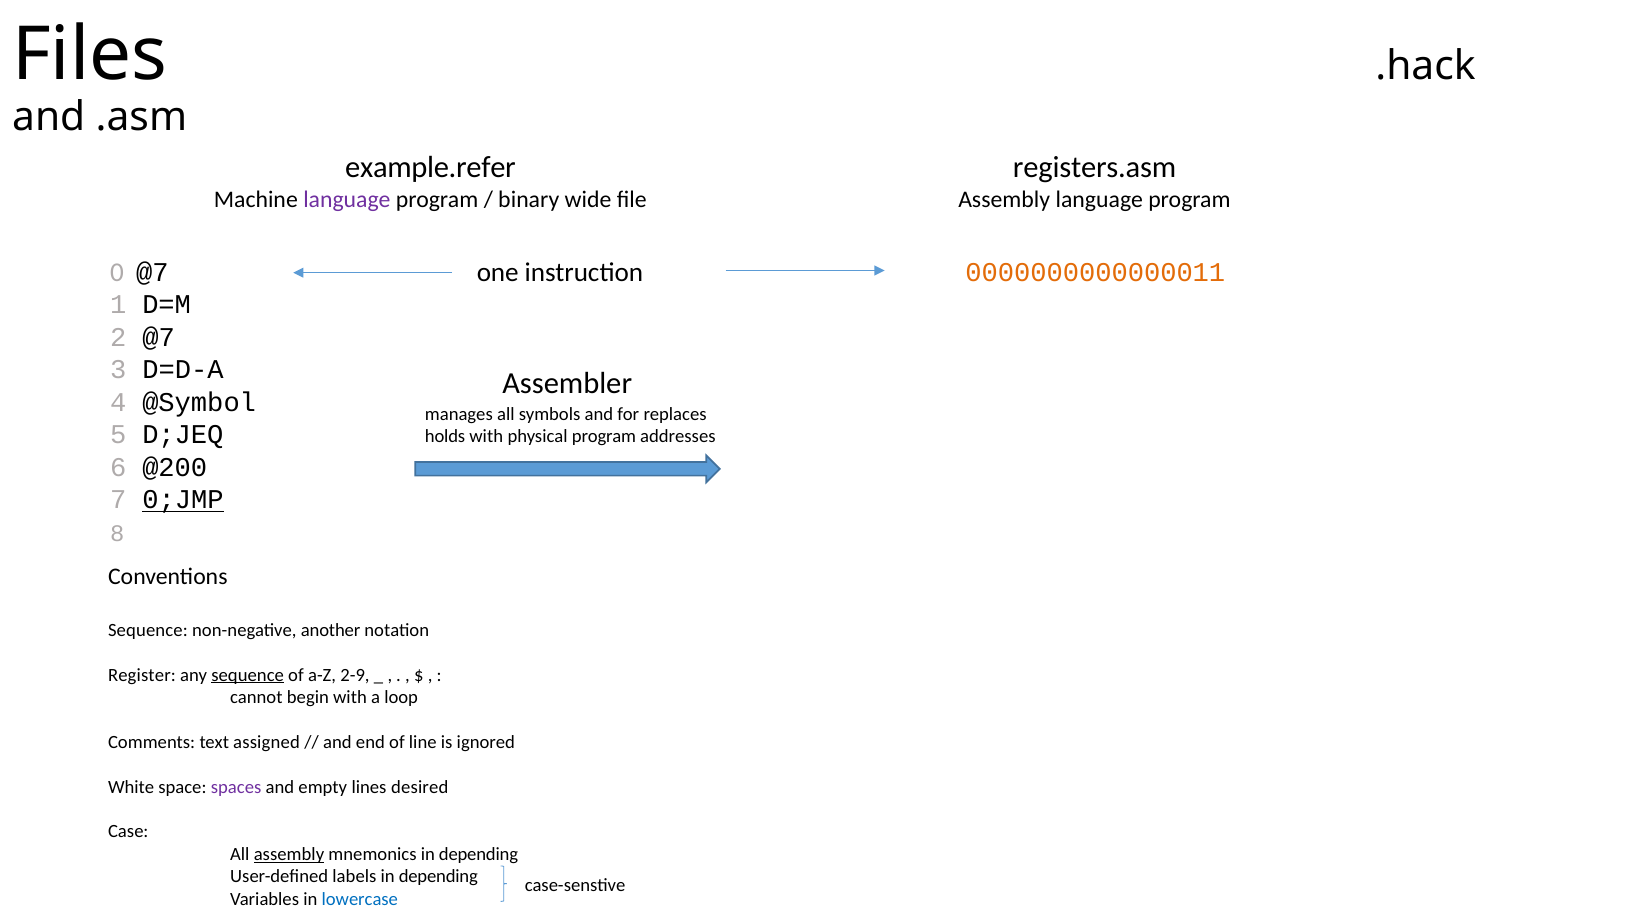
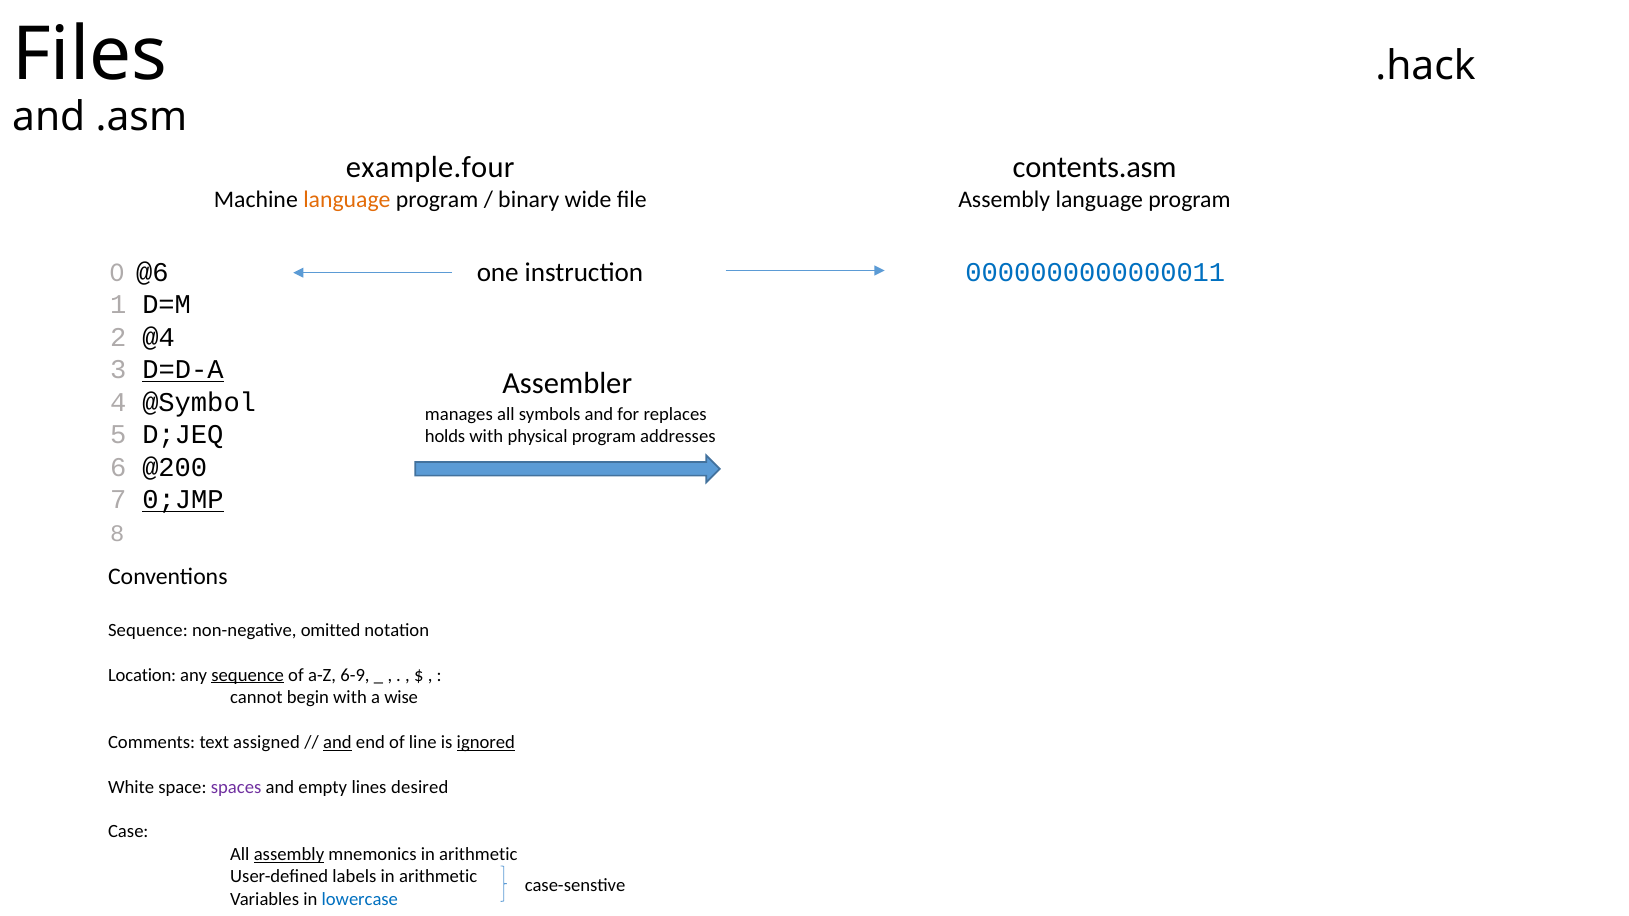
example.refer: example.refer -> example.four
registers.asm: registers.asm -> contents.asm
language at (347, 199) colour: purple -> orange
0 @7: @7 -> @6
0000000000000011 colour: orange -> blue
2 @7: @7 -> @4
D=D-A underline: none -> present
another: another -> omitted
Register: Register -> Location
2-9: 2-9 -> 6-9
loop: loop -> wise
and at (337, 742) underline: none -> present
ignored underline: none -> present
mnemonics in depending: depending -> arithmetic
labels in depending: depending -> arithmetic
